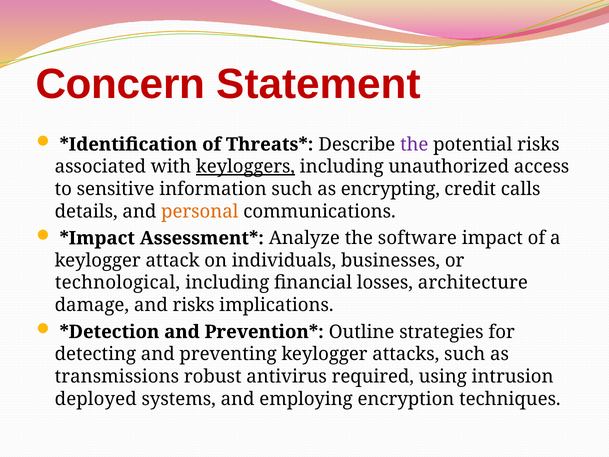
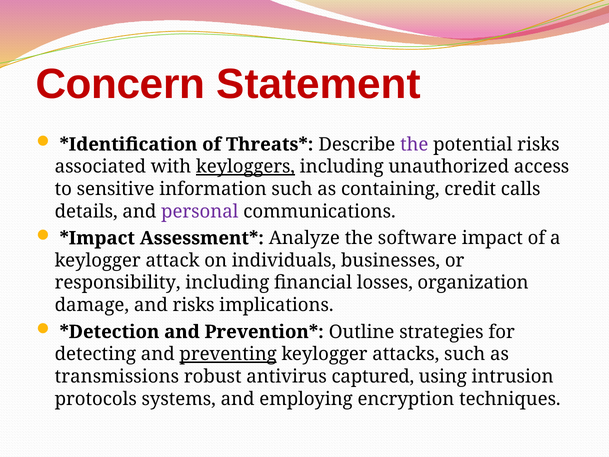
encrypting: encrypting -> containing
personal colour: orange -> purple
technological: technological -> responsibility
architecture: architecture -> organization
preventing underline: none -> present
required: required -> captured
deployed: deployed -> protocols
